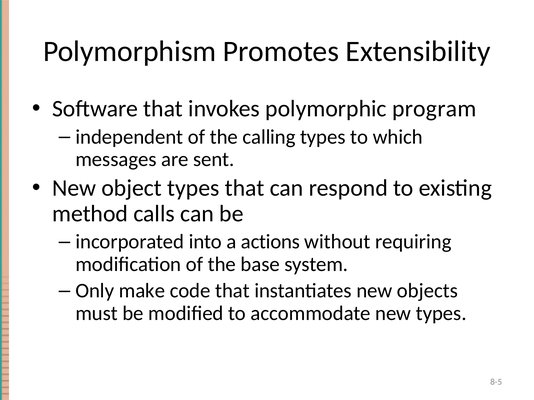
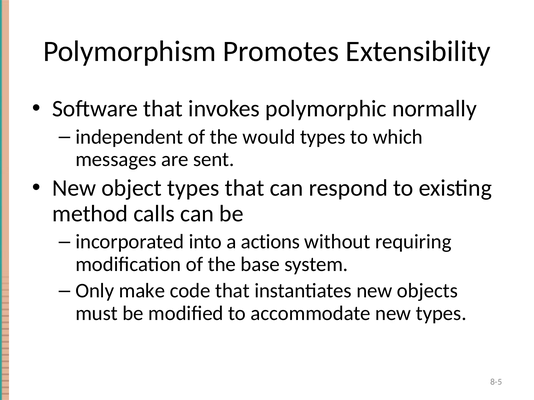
program: program -> normally
calling: calling -> would
